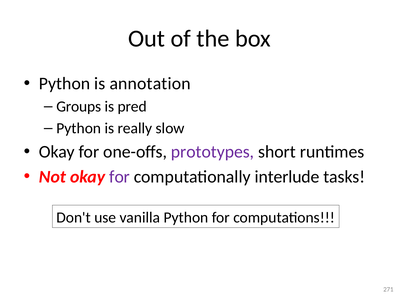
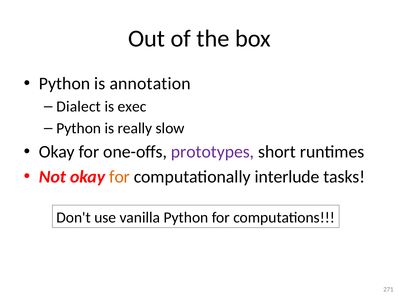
Groups: Groups -> Dialect
pred: pred -> exec
for at (120, 177) colour: purple -> orange
